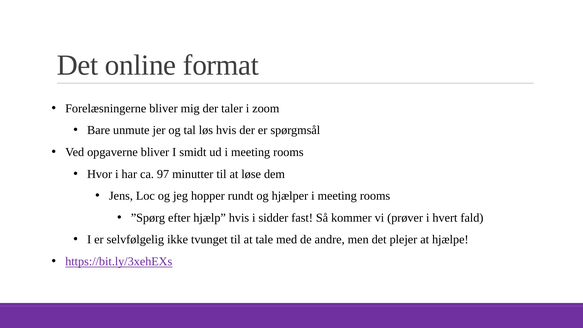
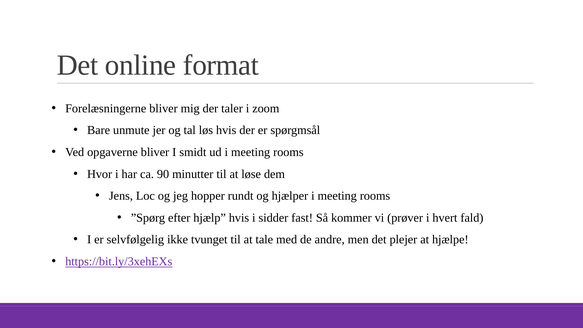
97: 97 -> 90
